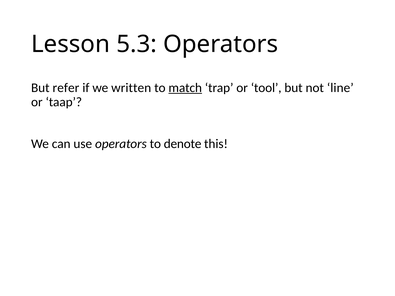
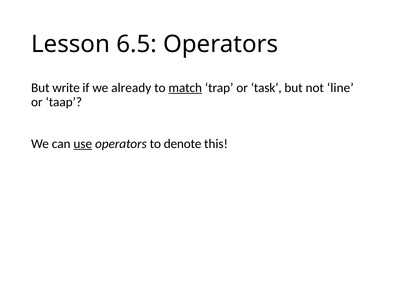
5.3: 5.3 -> 6.5
refer: refer -> write
written: written -> already
tool: tool -> task
use underline: none -> present
